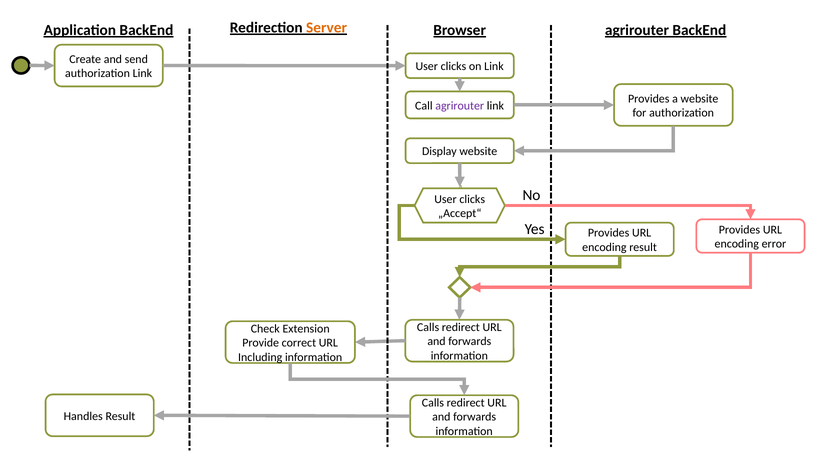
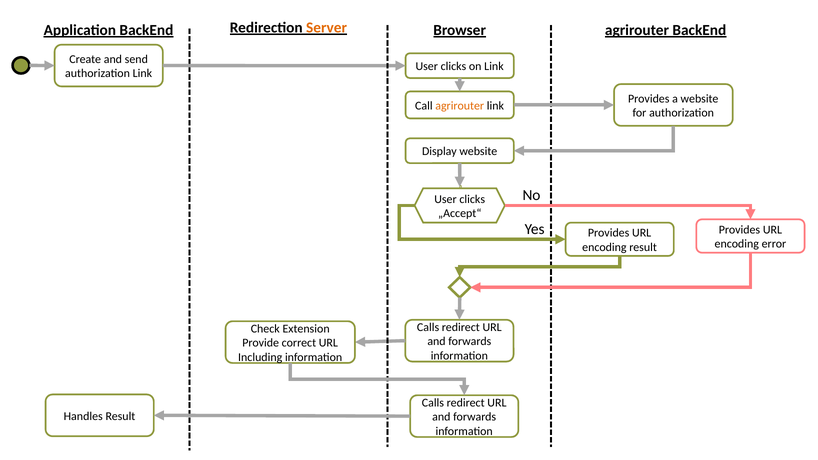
agrirouter at (460, 106) colour: purple -> orange
